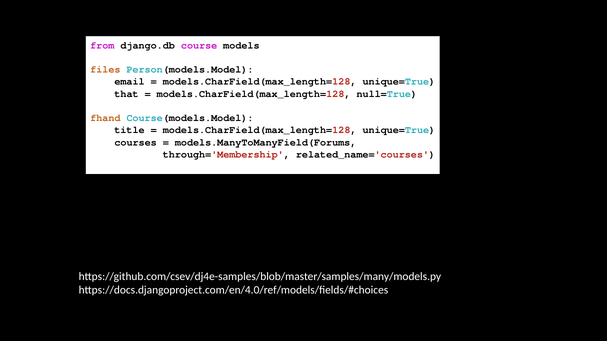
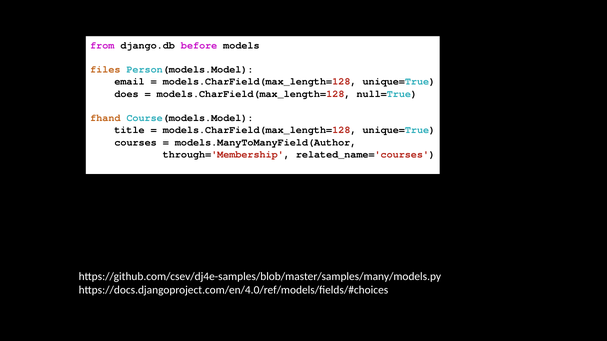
course: course -> before
that: that -> does
models.ManyToManyField(Forums: models.ManyToManyField(Forums -> models.ManyToManyField(Author
